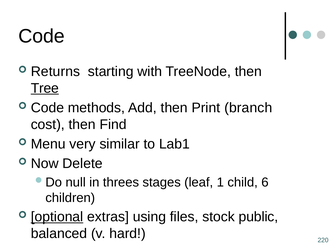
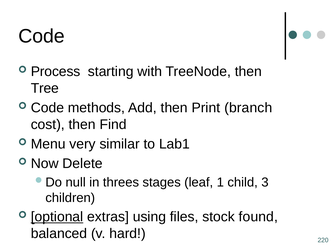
Returns: Returns -> Process
Tree underline: present -> none
6: 6 -> 3
public: public -> found
